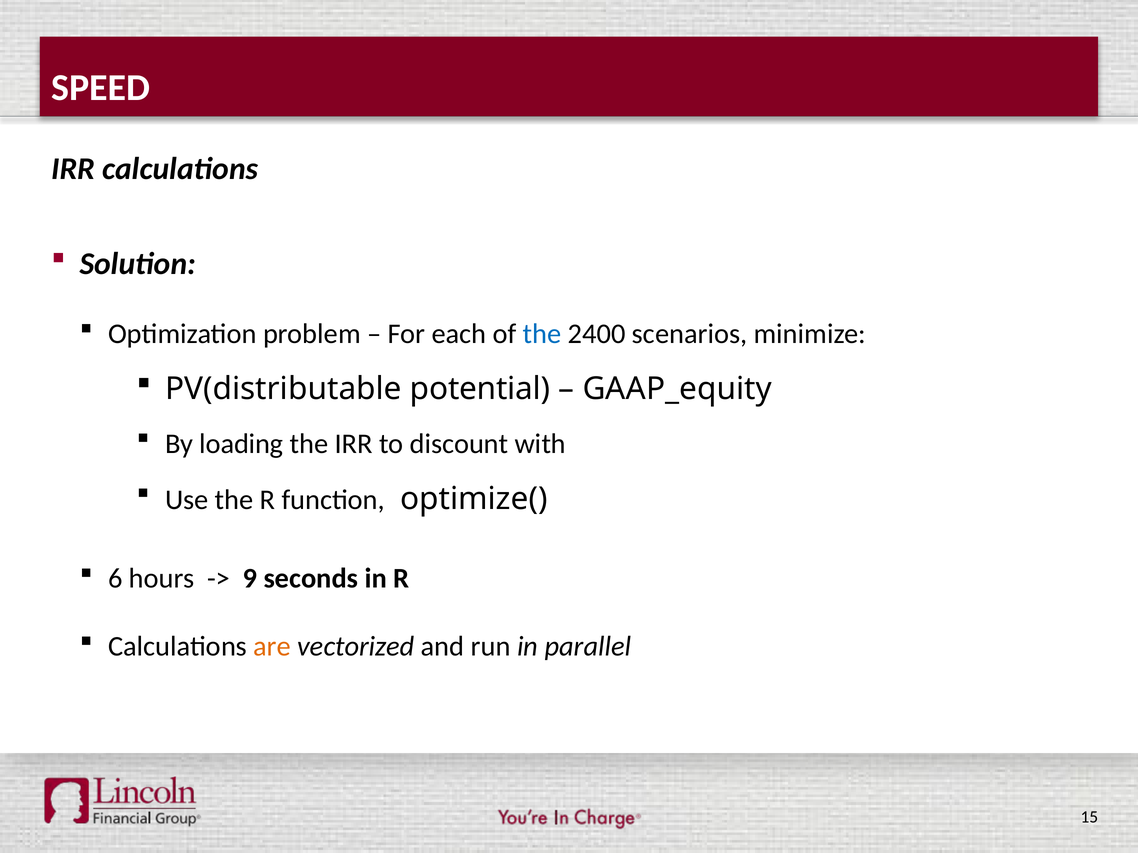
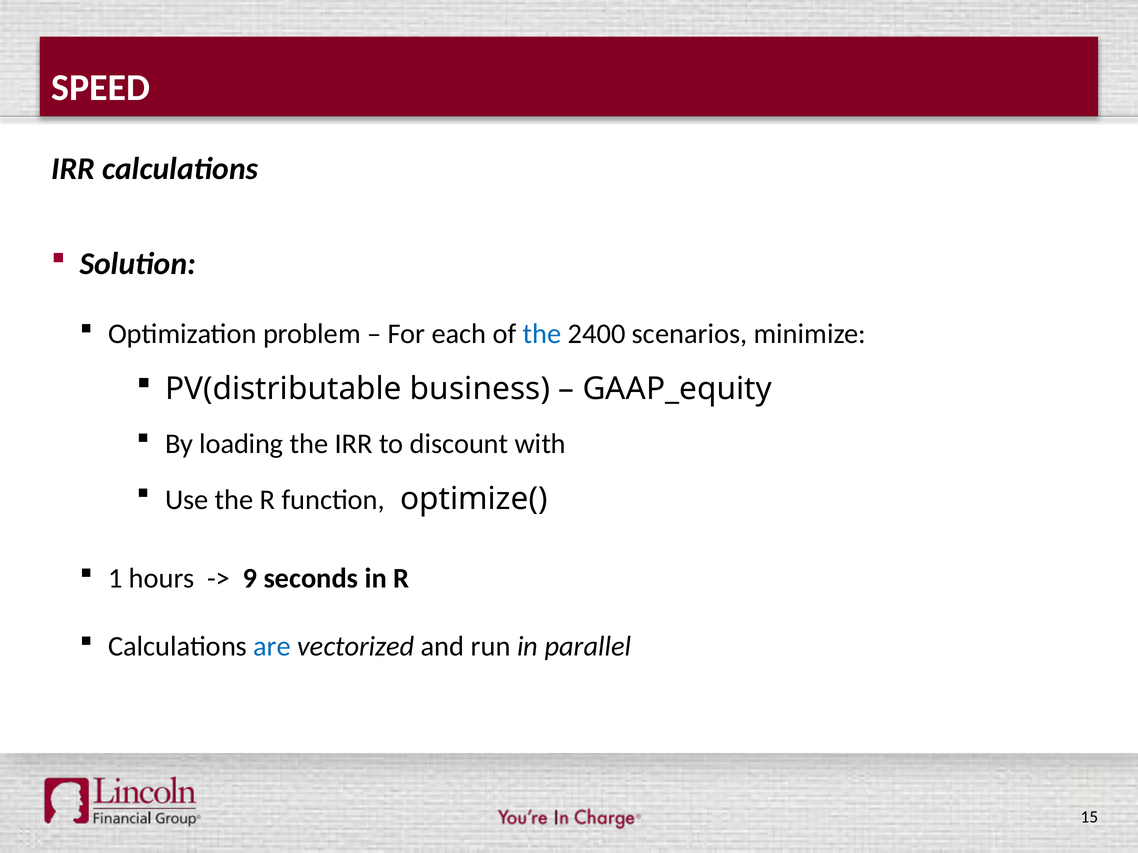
potential: potential -> business
6: 6 -> 1
are colour: orange -> blue
